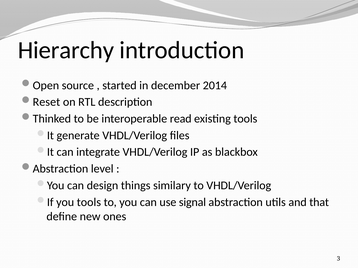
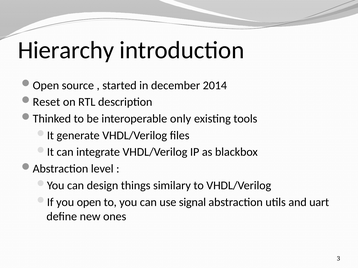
read: read -> only
you tools: tools -> open
that: that -> uart
